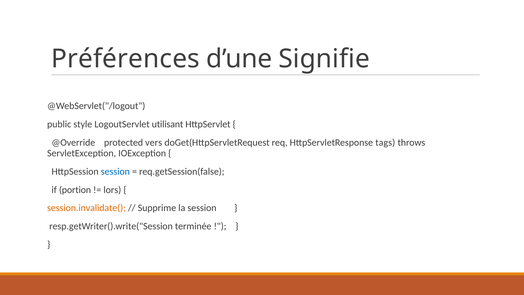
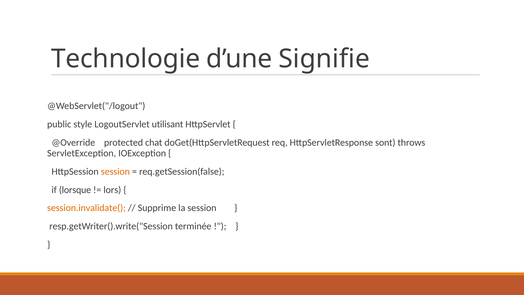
Préférences: Préférences -> Technologie
vers: vers -> chat
tags: tags -> sont
session at (115, 171) colour: blue -> orange
portion: portion -> lorsque
